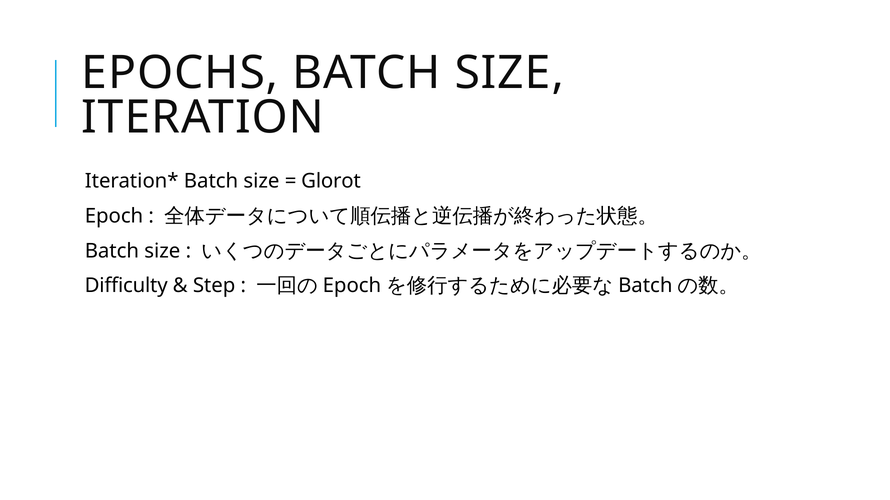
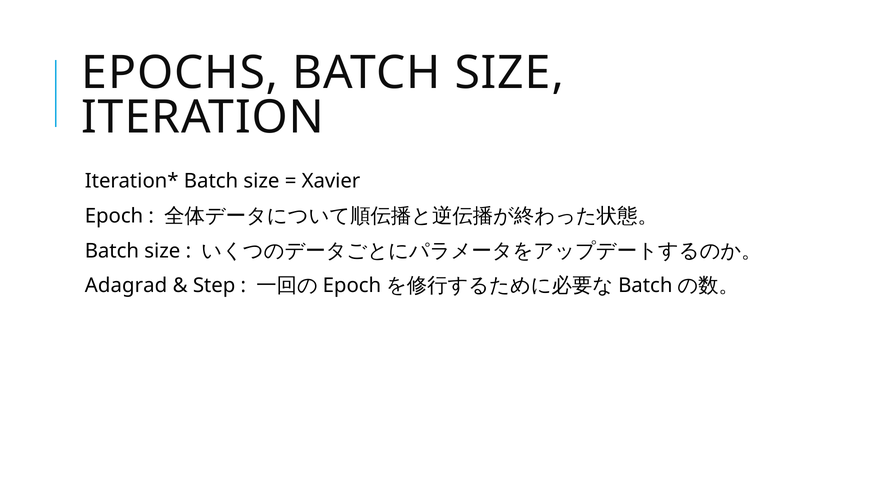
Glorot: Glorot -> Xavier
Difficulty: Difficulty -> Adagrad
